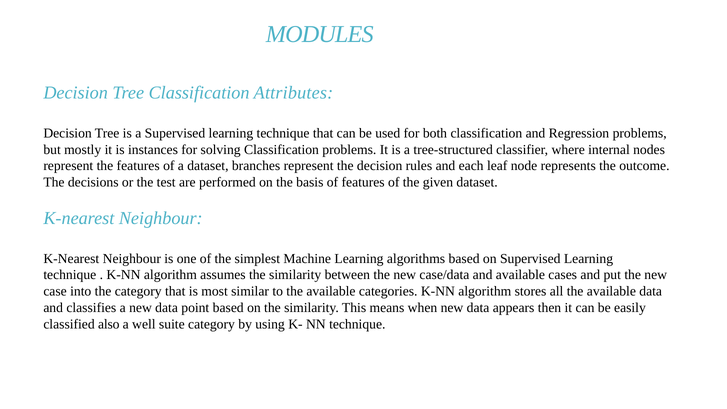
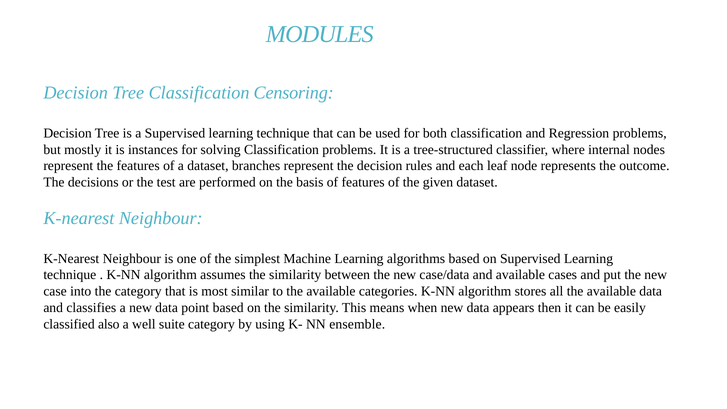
Attributes: Attributes -> Censoring
NN technique: technique -> ensemble
